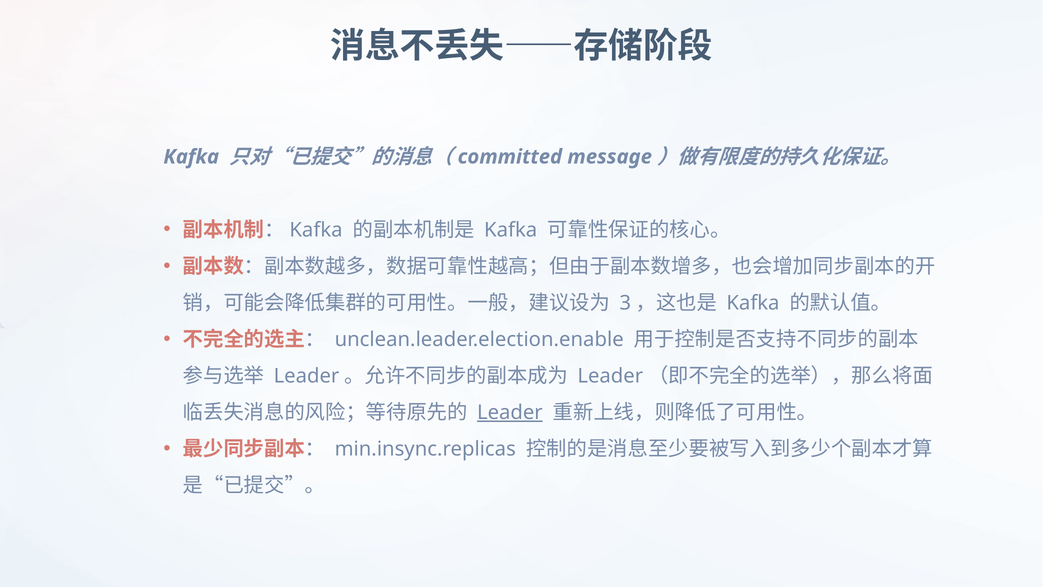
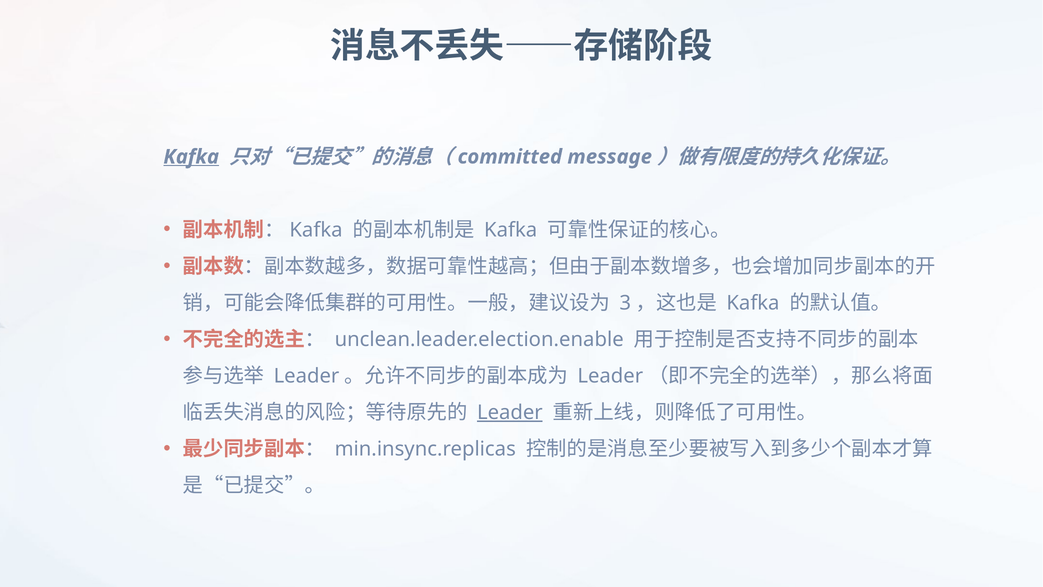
Kafka at (191, 157) underline: none -> present
